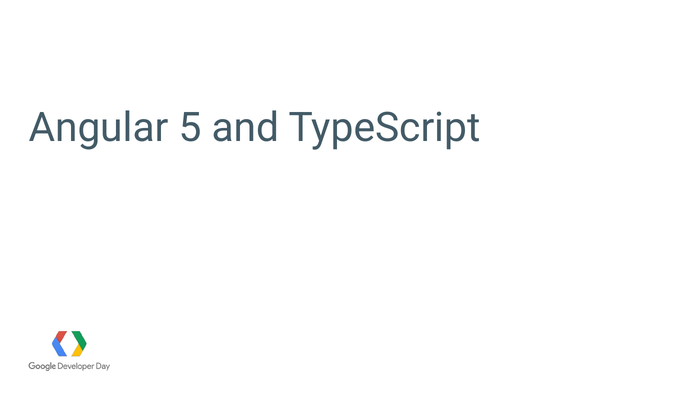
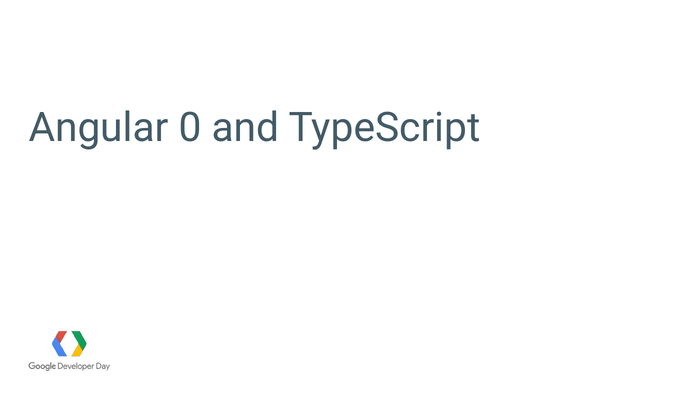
5: 5 -> 0
